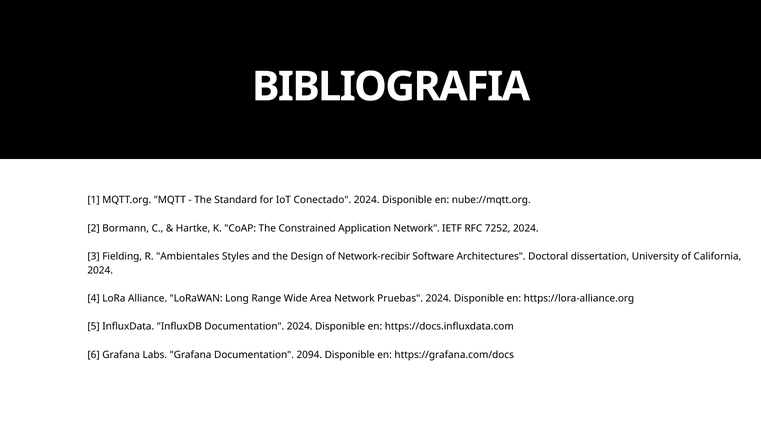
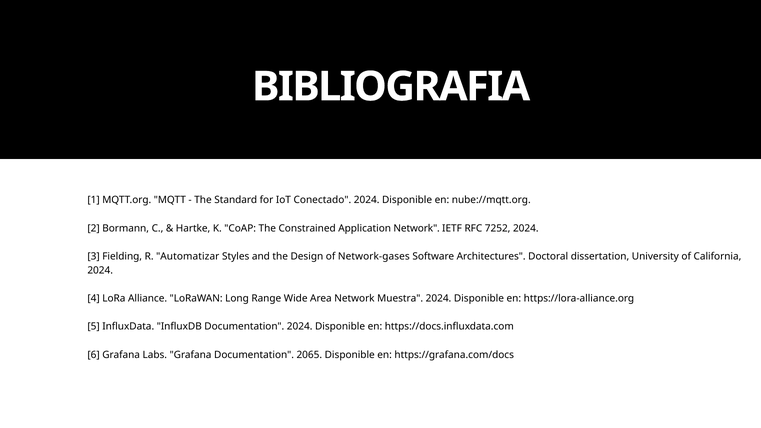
Ambientales: Ambientales -> Automatizar
Network-recibir: Network-recibir -> Network-gases
Pruebas: Pruebas -> Muestra
2094: 2094 -> 2065
